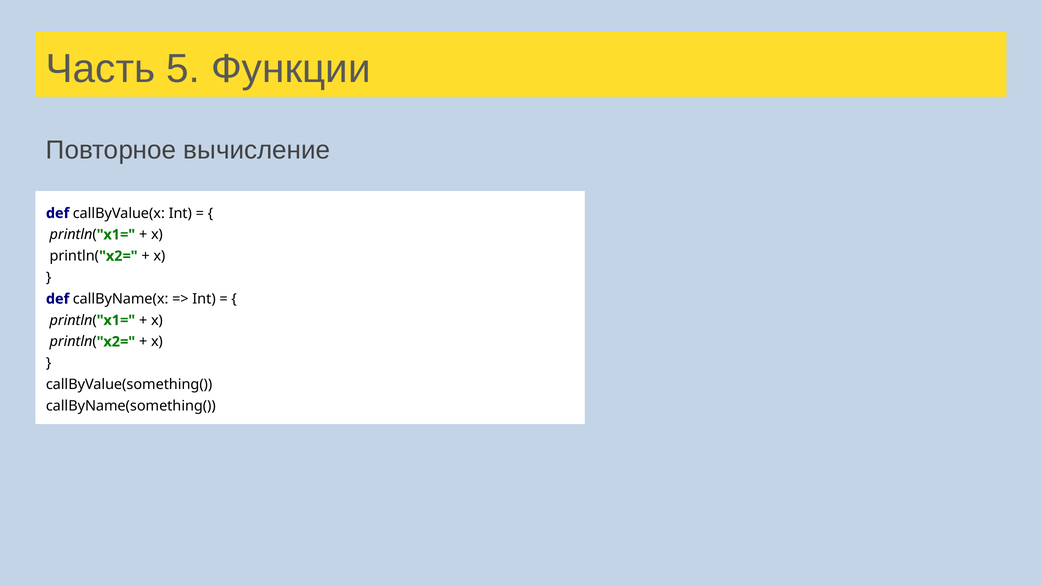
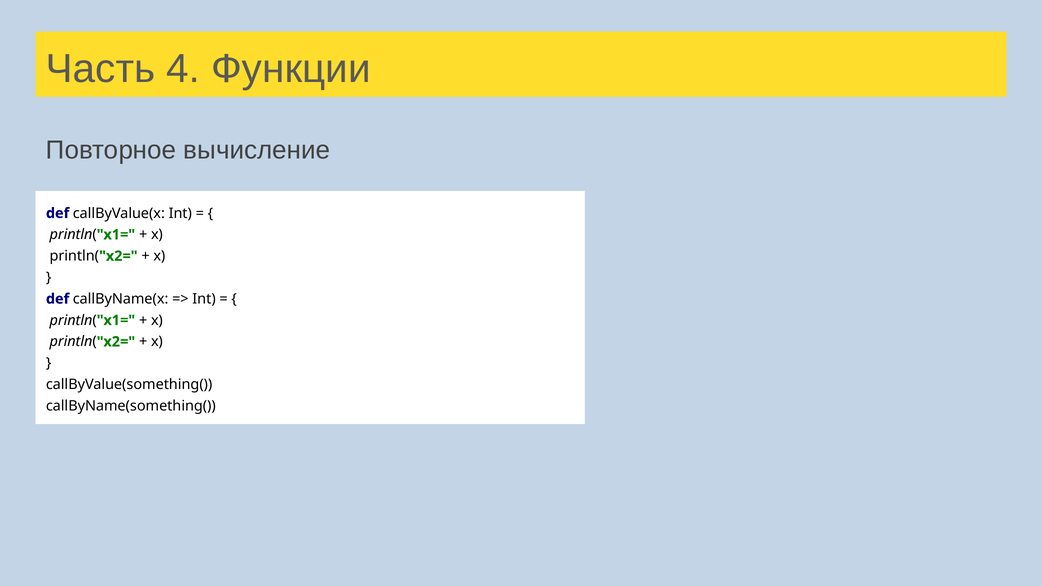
5: 5 -> 4
